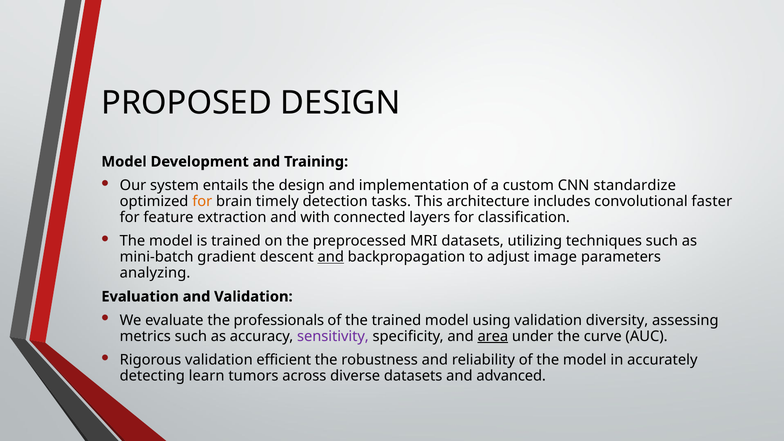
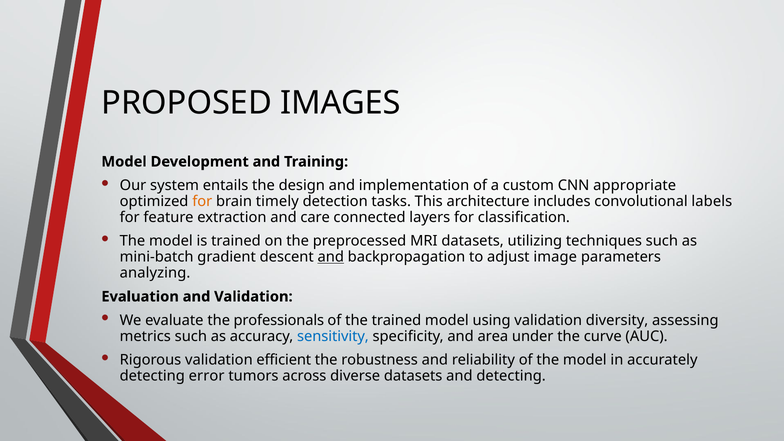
PROPOSED DESIGN: DESIGN -> IMAGES
standardize: standardize -> appropriate
faster: faster -> labels
with: with -> care
sensitivity colour: purple -> blue
area underline: present -> none
learn: learn -> error
and advanced: advanced -> detecting
